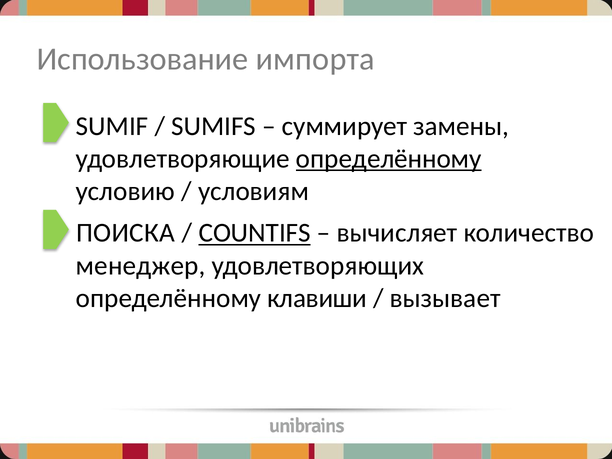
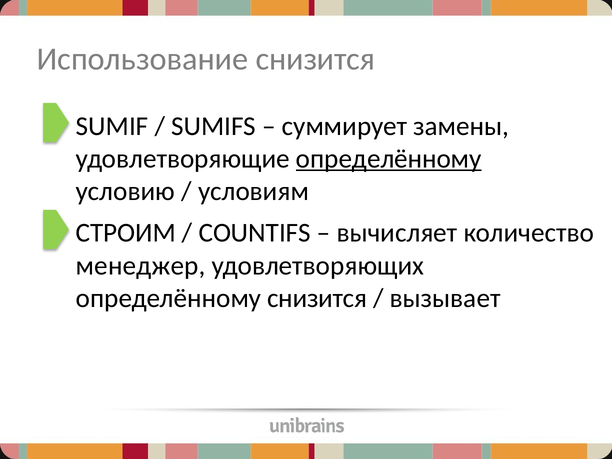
Использование импорта: импорта -> снизится
ПОИСКА: ПОИСКА -> СТРОИМ
COUNTIFS underline: present -> none
определённому клавиши: клавиши -> снизится
